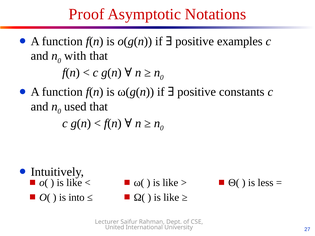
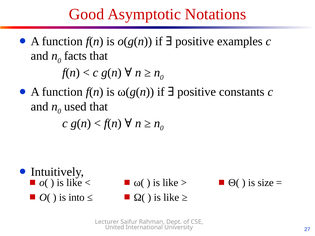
Proof: Proof -> Good
with: with -> facts
less: less -> size
